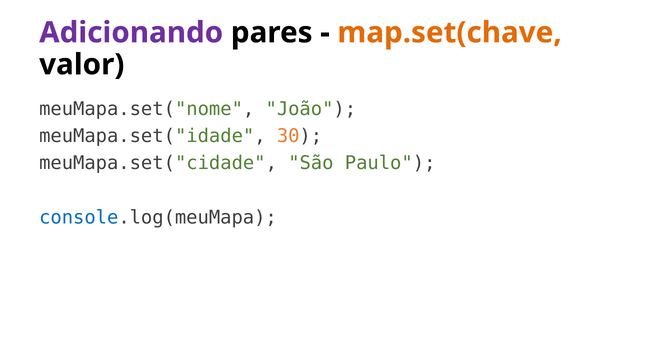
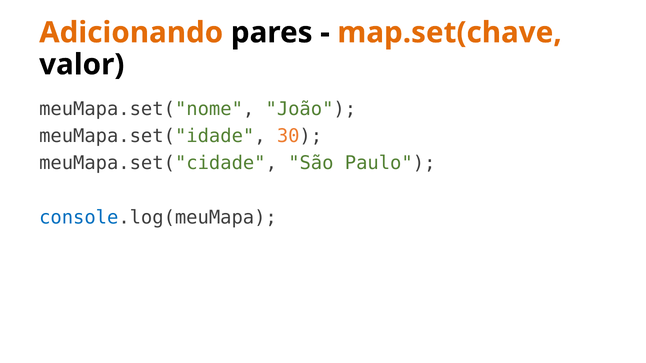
Adicionando colour: purple -> orange
